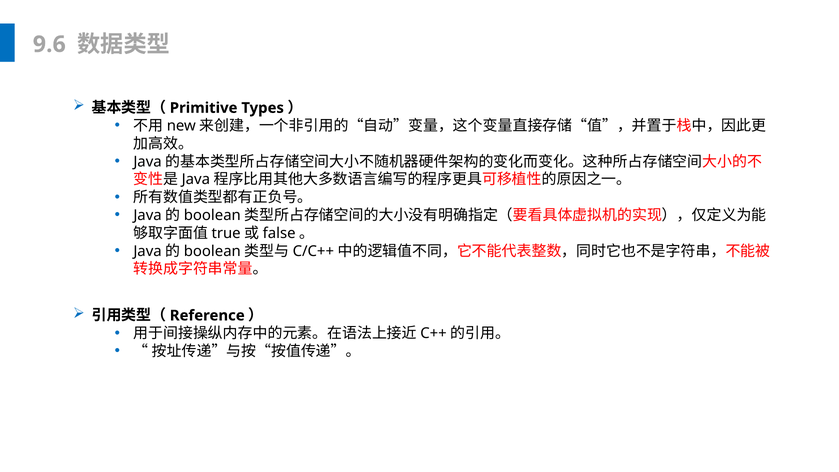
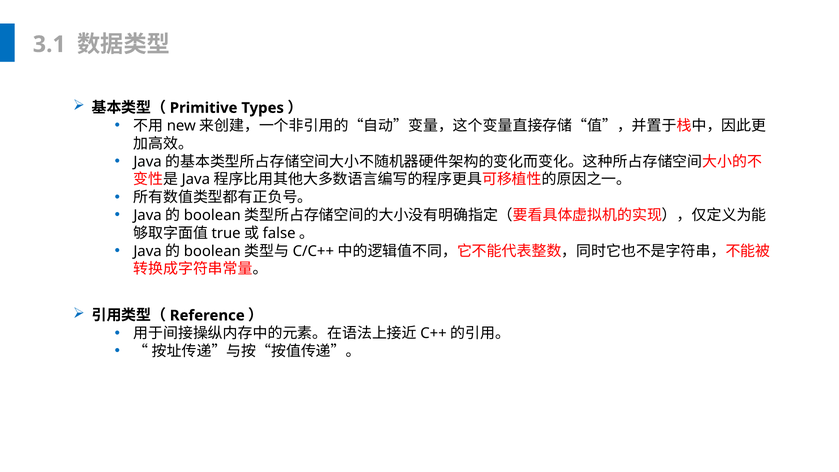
9.6: 9.6 -> 3.1
